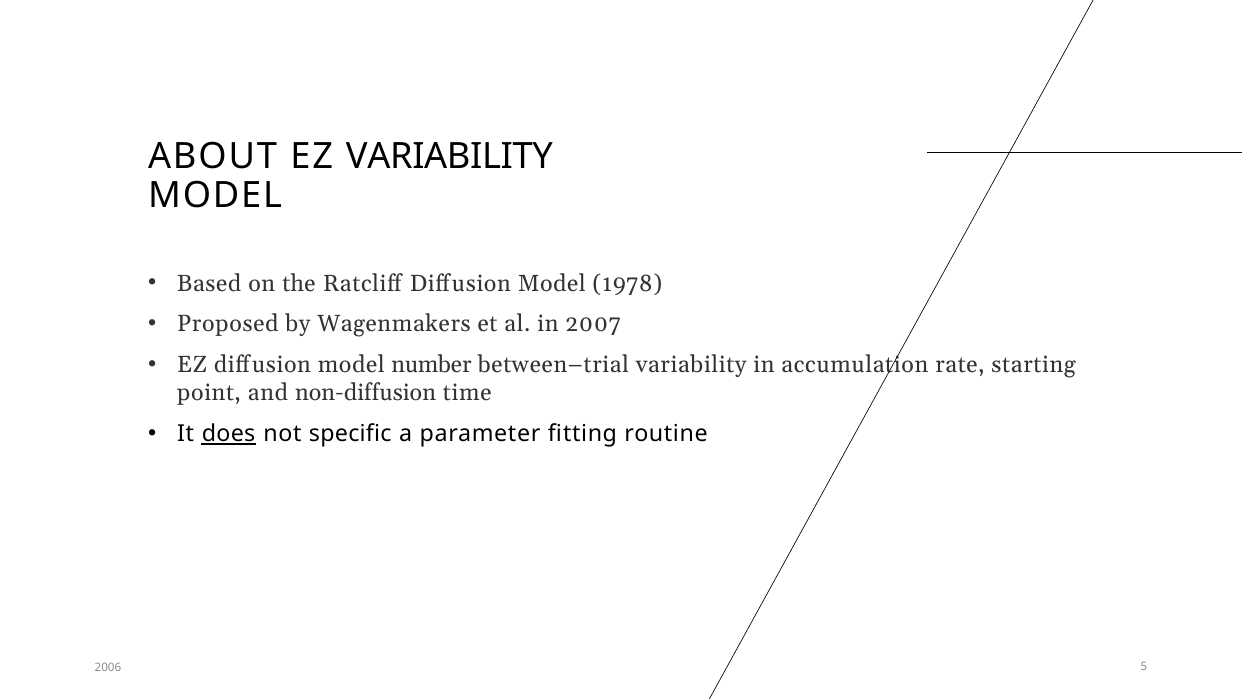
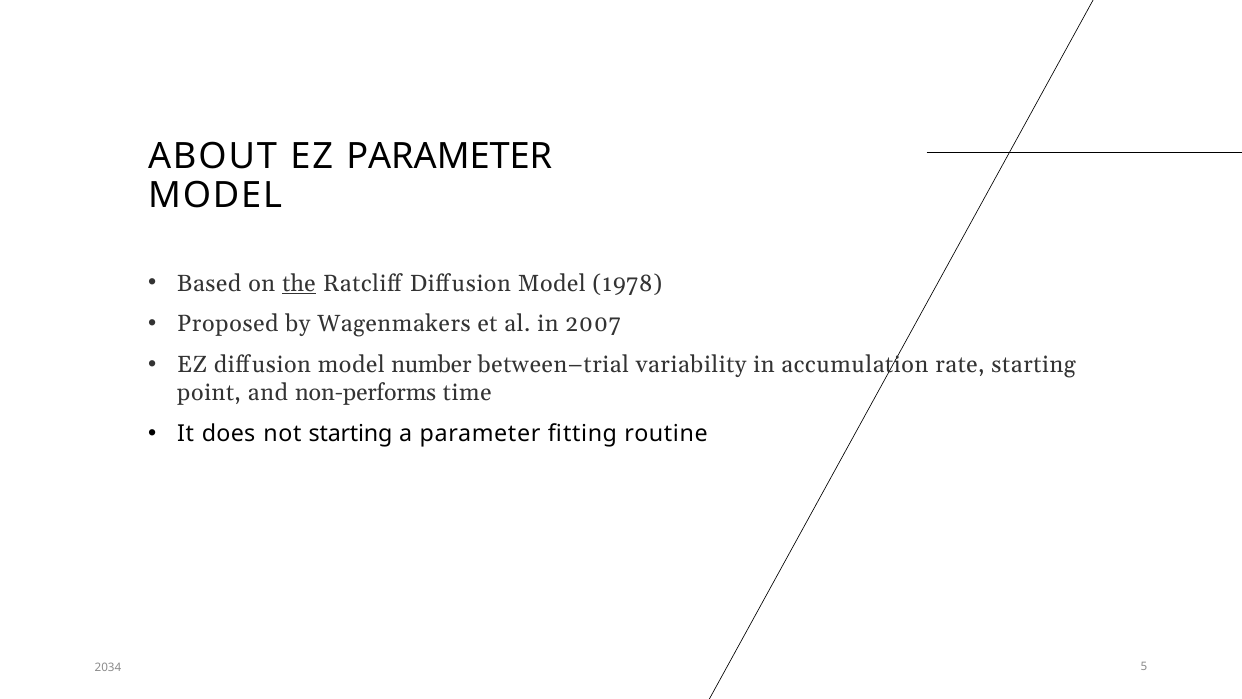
EZ VARIABILITY: VARIABILITY -> PARAMETER
the underline: none -> present
non-diffusion: non-diffusion -> non-performs
does underline: present -> none
not specific: specific -> starting
2006: 2006 -> 2034
